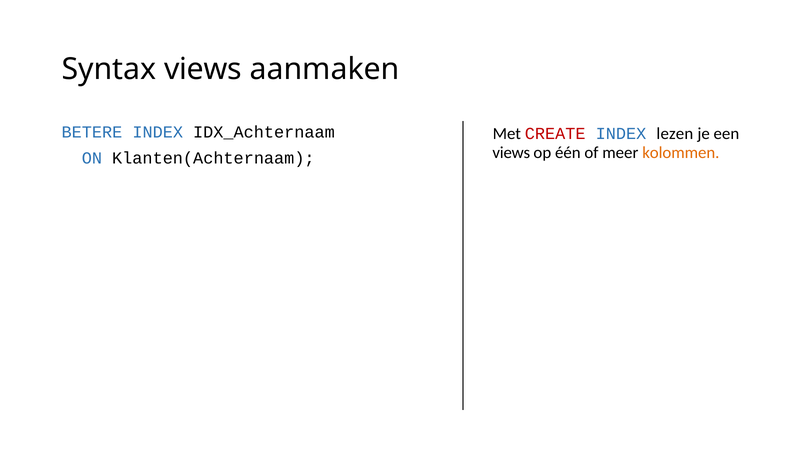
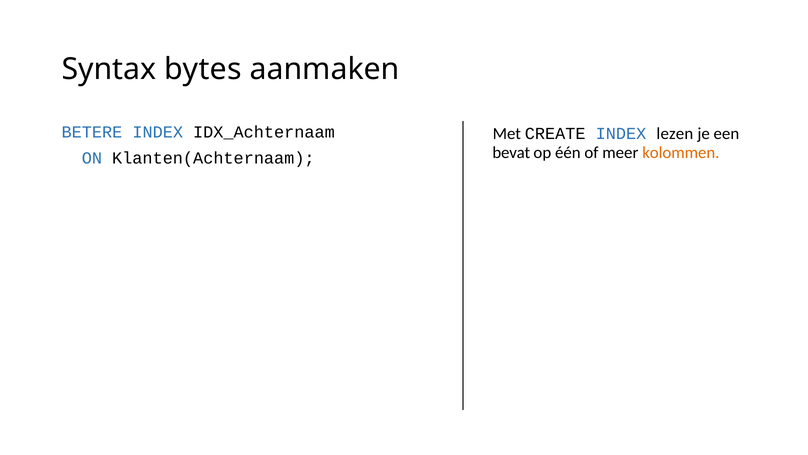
Syntax views: views -> bytes
CREATE colour: red -> black
views at (511, 152): views -> bevat
